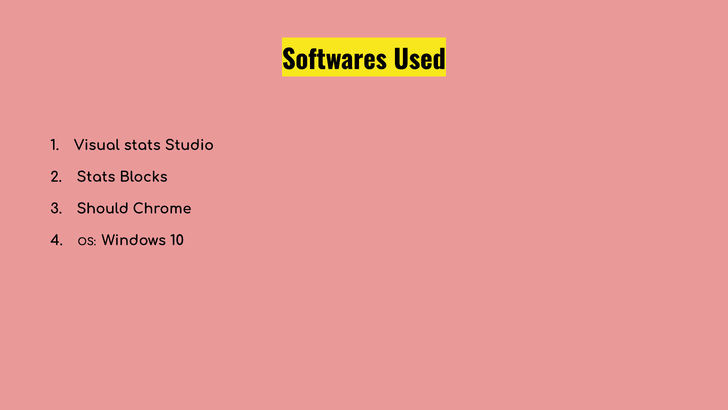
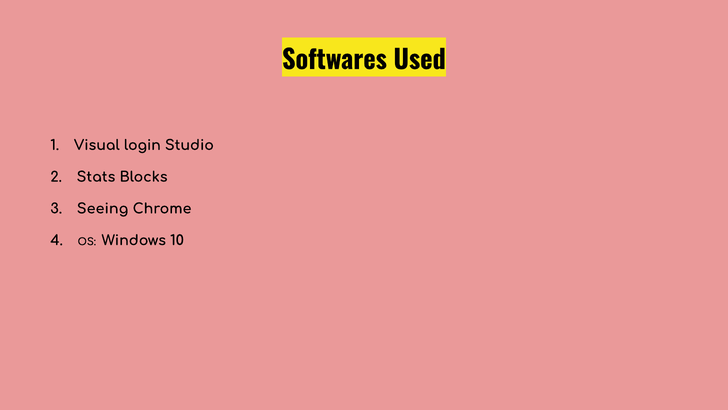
Visual stats: stats -> login
Should: Should -> Seeing
